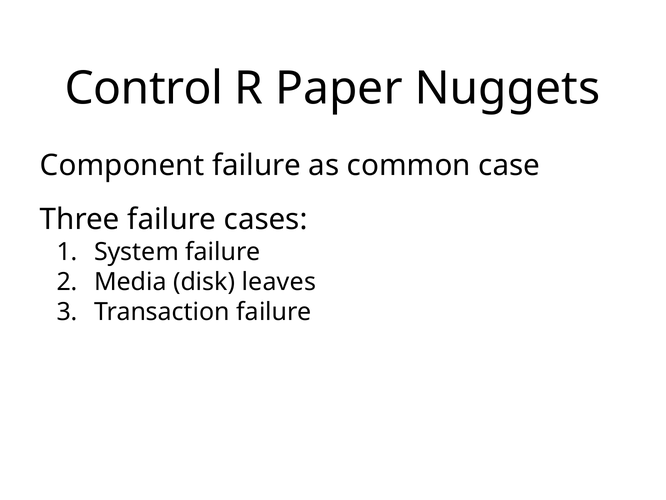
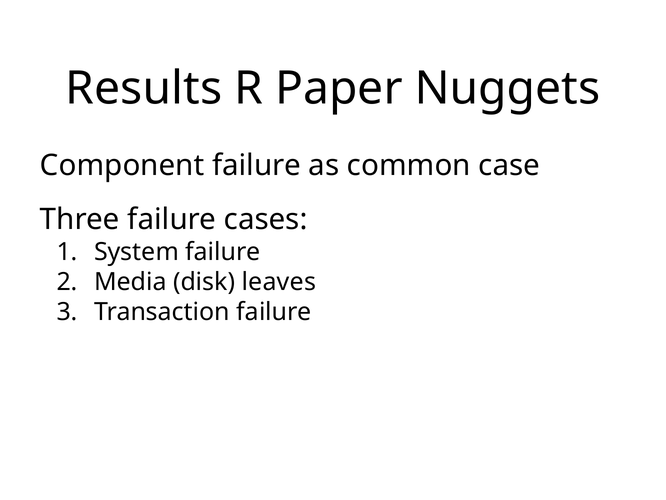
Control: Control -> Results
